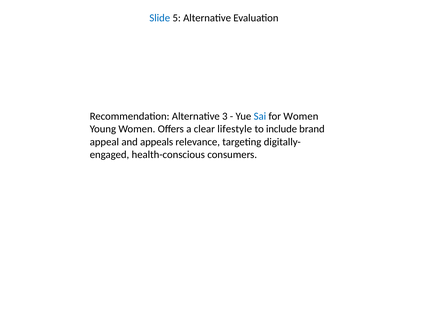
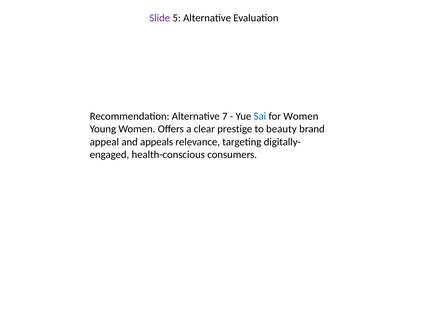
Slide colour: blue -> purple
3: 3 -> 7
lifestyle: lifestyle -> prestige
include: include -> beauty
